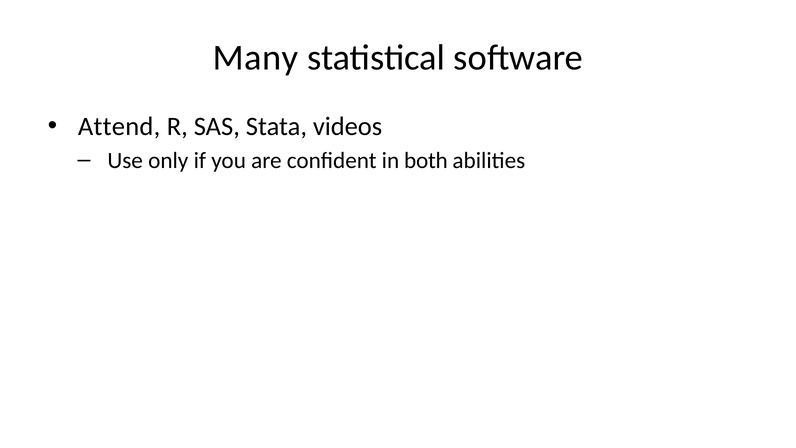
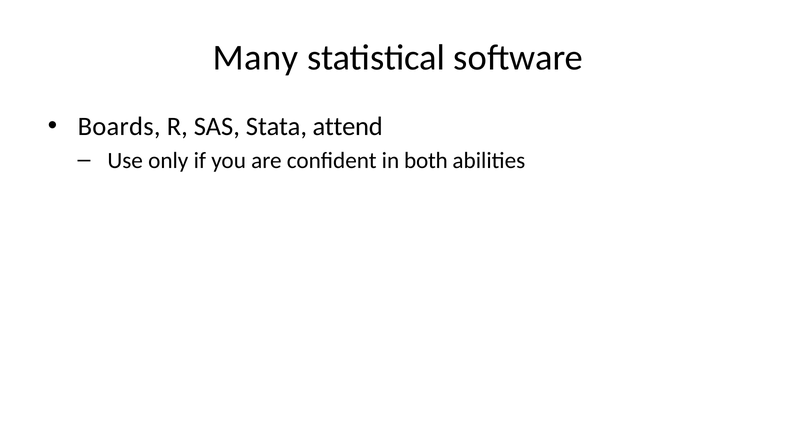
Attend: Attend -> Boards
videos: videos -> attend
